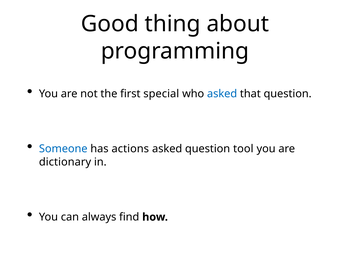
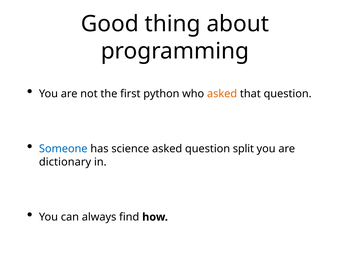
special: special -> python
asked at (222, 94) colour: blue -> orange
actions: actions -> science
tool: tool -> split
